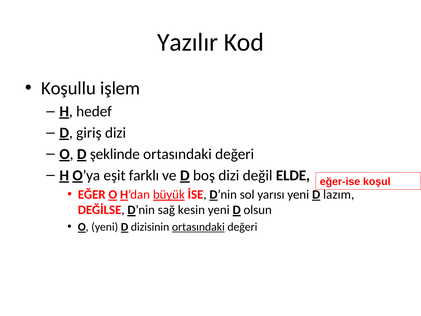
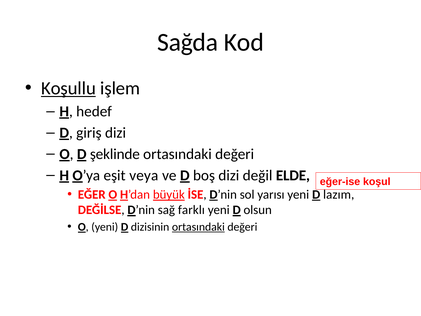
Yazılır: Yazılır -> Sağda
Koşullu underline: none -> present
farklı: farklı -> veya
kesin: kesin -> farklı
